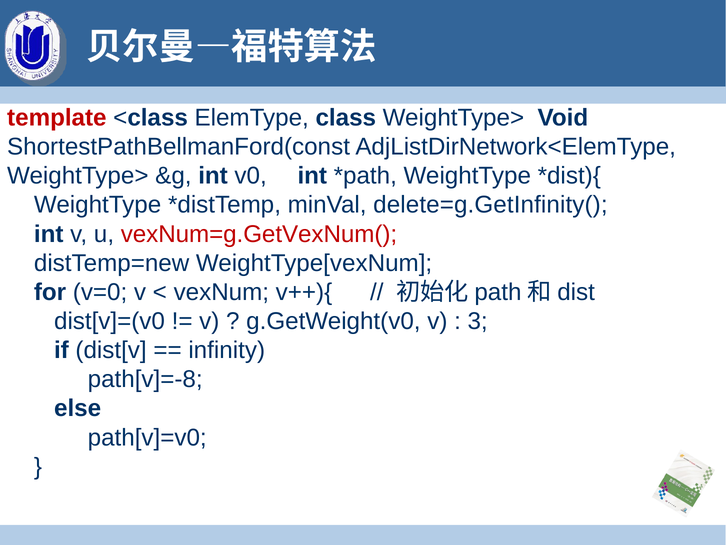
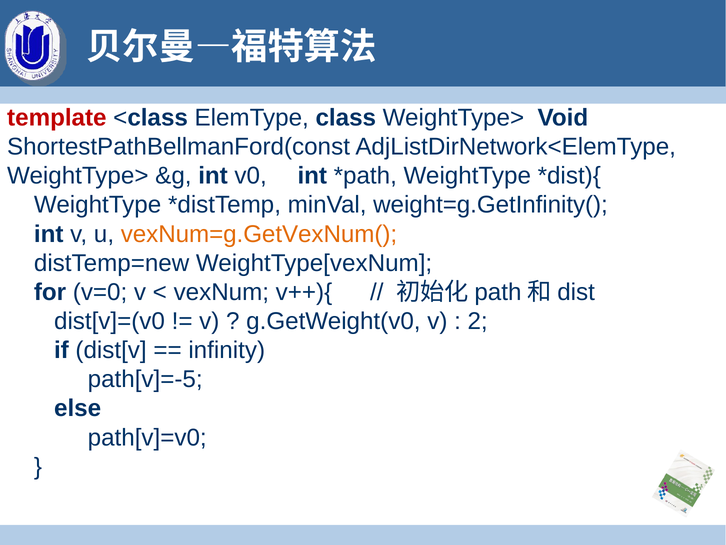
delete=g.GetInfinity(: delete=g.GetInfinity( -> weight=g.GetInfinity(
vexNum=g.GetVexNum( colour: red -> orange
3: 3 -> 2
path[v]=-8: path[v]=-8 -> path[v]=-5
